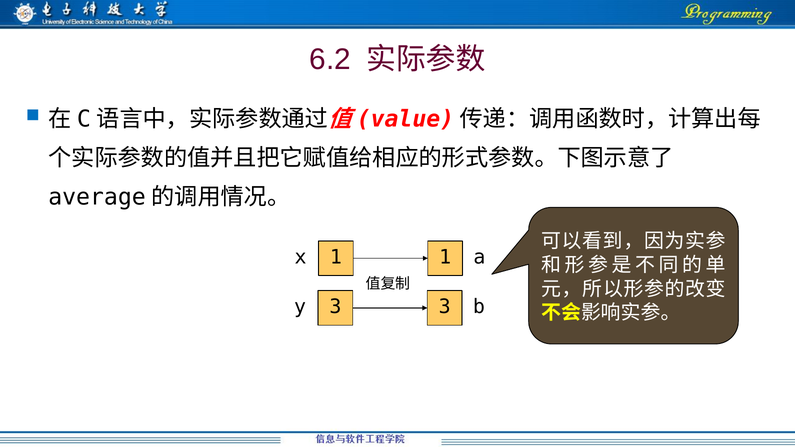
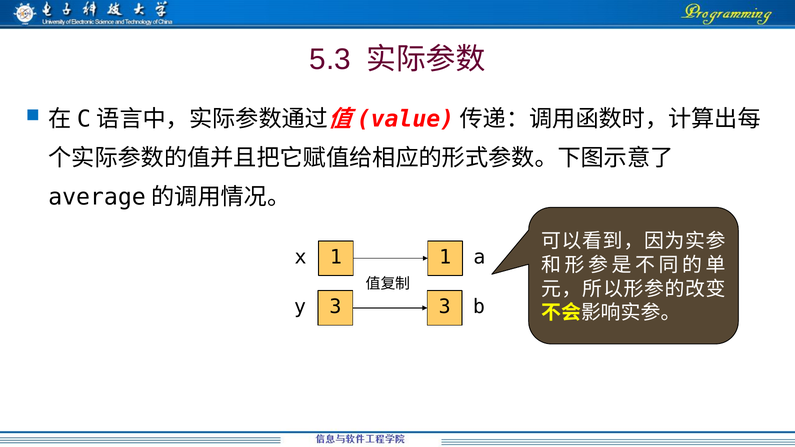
6.2: 6.2 -> 5.3
